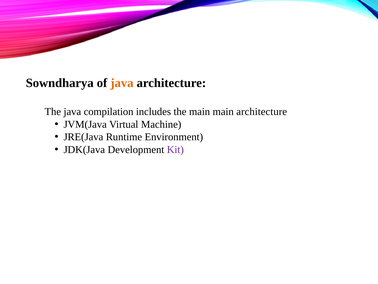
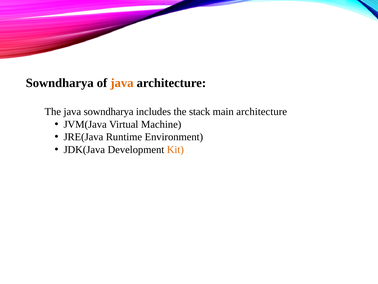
java compilation: compilation -> sowndharya
the main: main -> stack
Kit colour: purple -> orange
